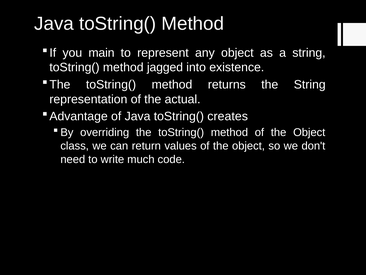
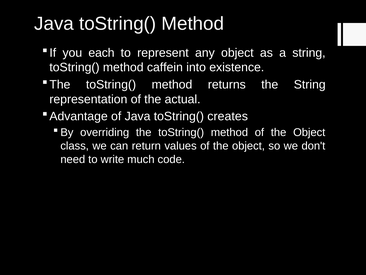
main: main -> each
jagged: jagged -> caffein
